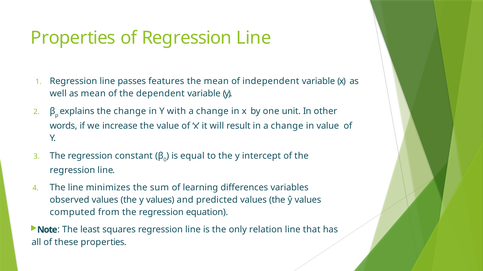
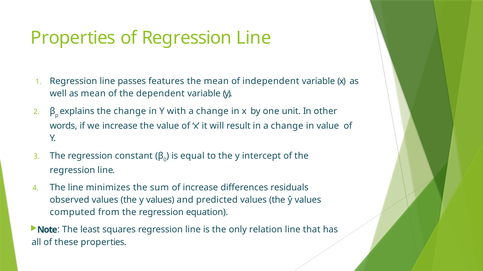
of learning: learning -> increase
variables: variables -> residuals
